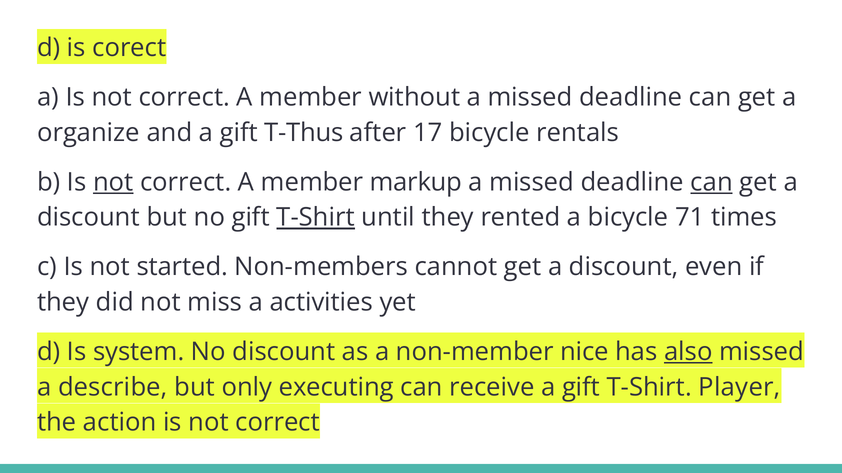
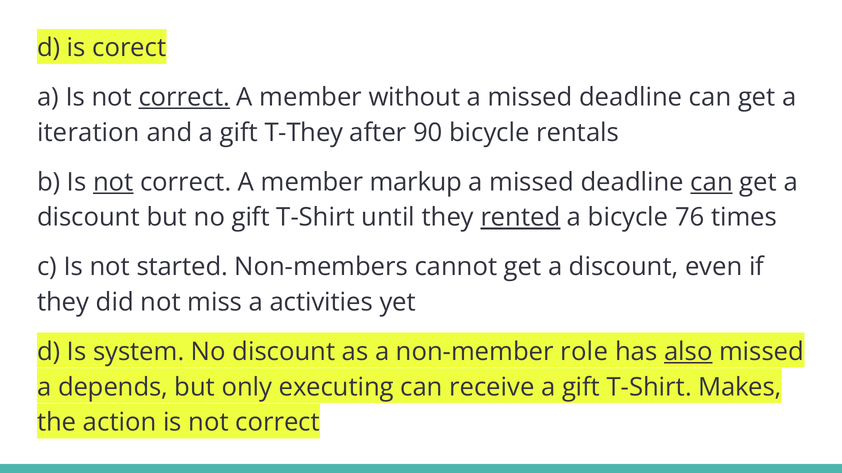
correct at (184, 97) underline: none -> present
organize: organize -> iteration
T-Thus: T-Thus -> T-They
17: 17 -> 90
T-Shirt at (316, 218) underline: present -> none
rented underline: none -> present
71: 71 -> 76
nice: nice -> role
describe: describe -> depends
Player: Player -> Makes
